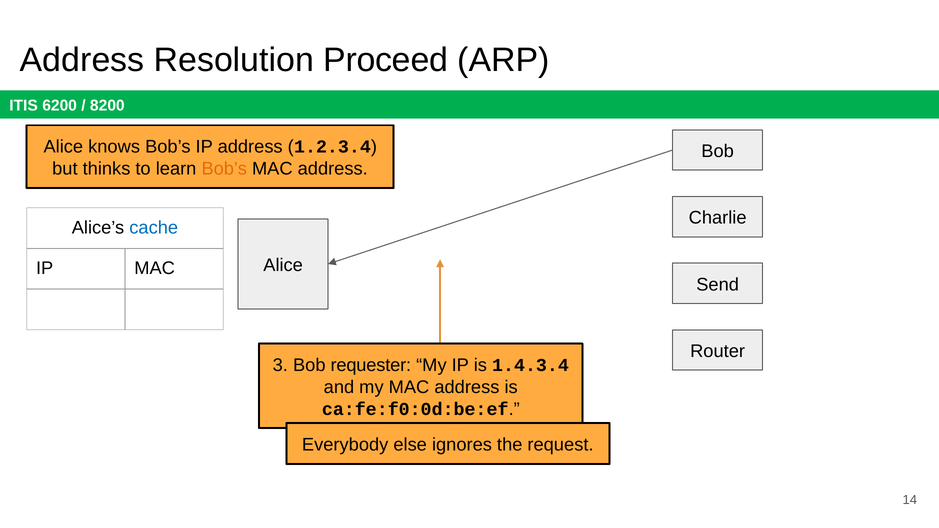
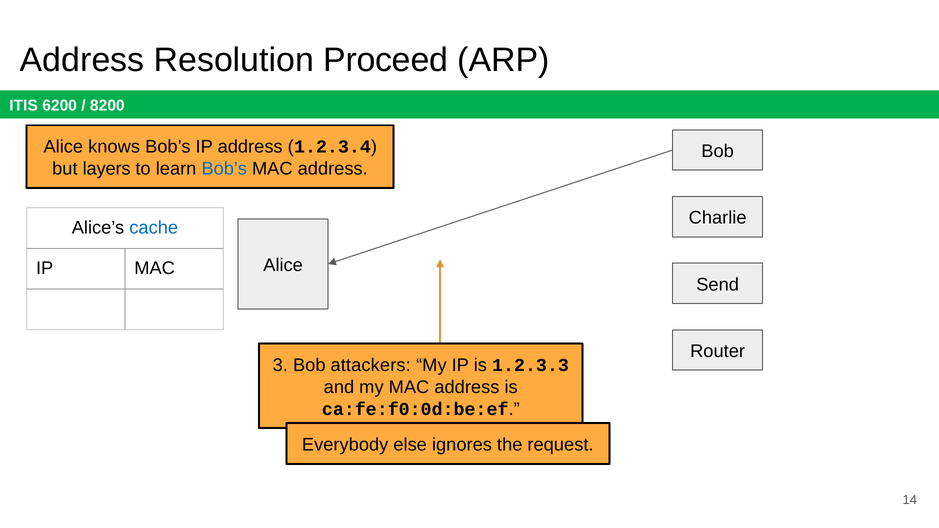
thinks: thinks -> layers
Bob’s at (224, 169) colour: orange -> blue
requester: requester -> attackers
1.4.3.4: 1.4.3.4 -> 1.2.3.3
